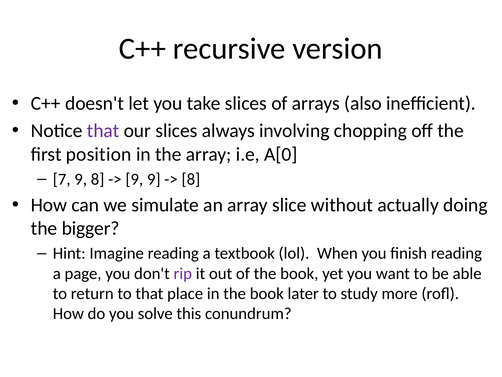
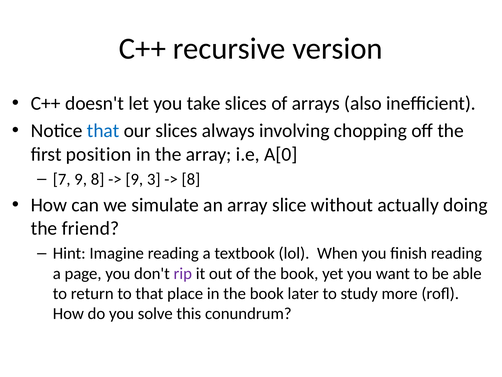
that at (103, 131) colour: purple -> blue
9 9: 9 -> 3
bigger: bigger -> friend
